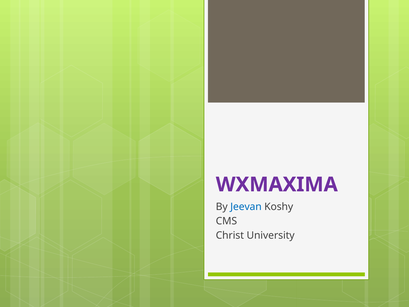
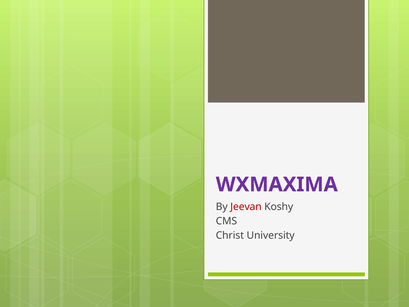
Jeevan colour: blue -> red
